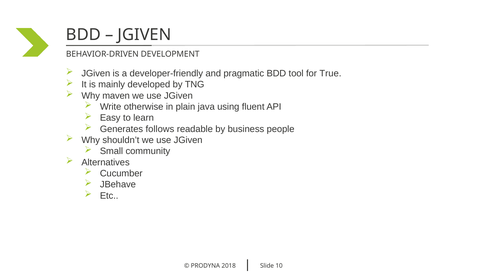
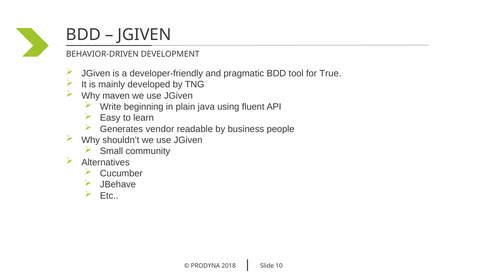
otherwise: otherwise -> beginning
follows: follows -> vendor
